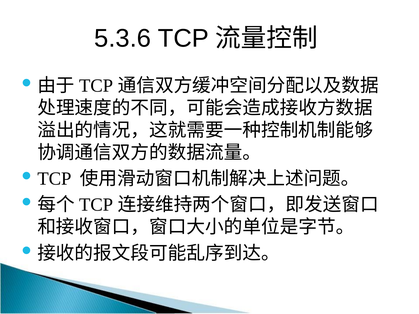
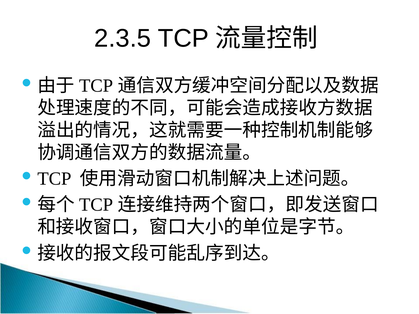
5.3.6: 5.3.6 -> 2.3.5
